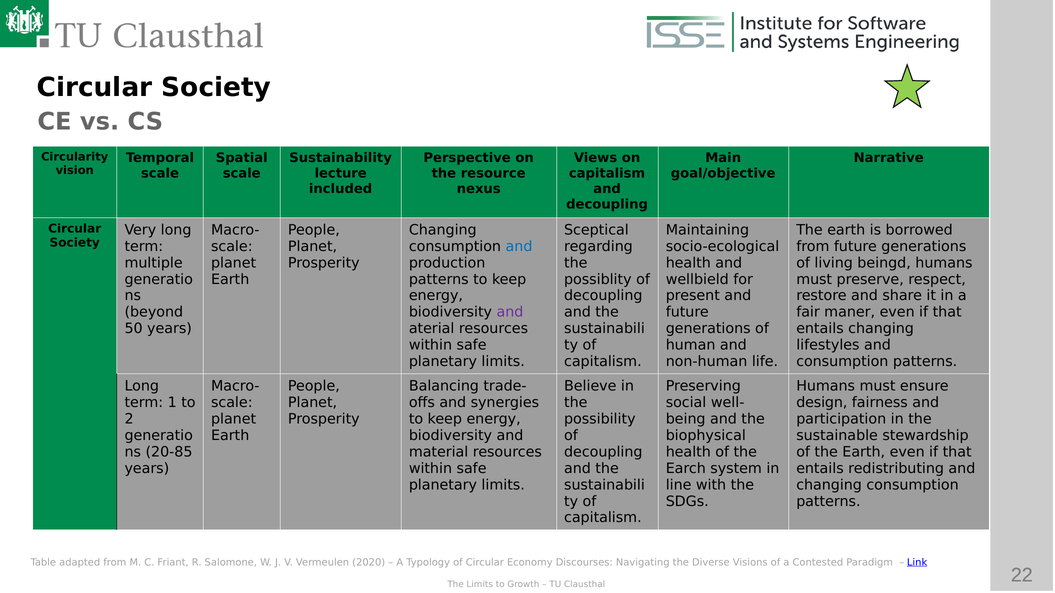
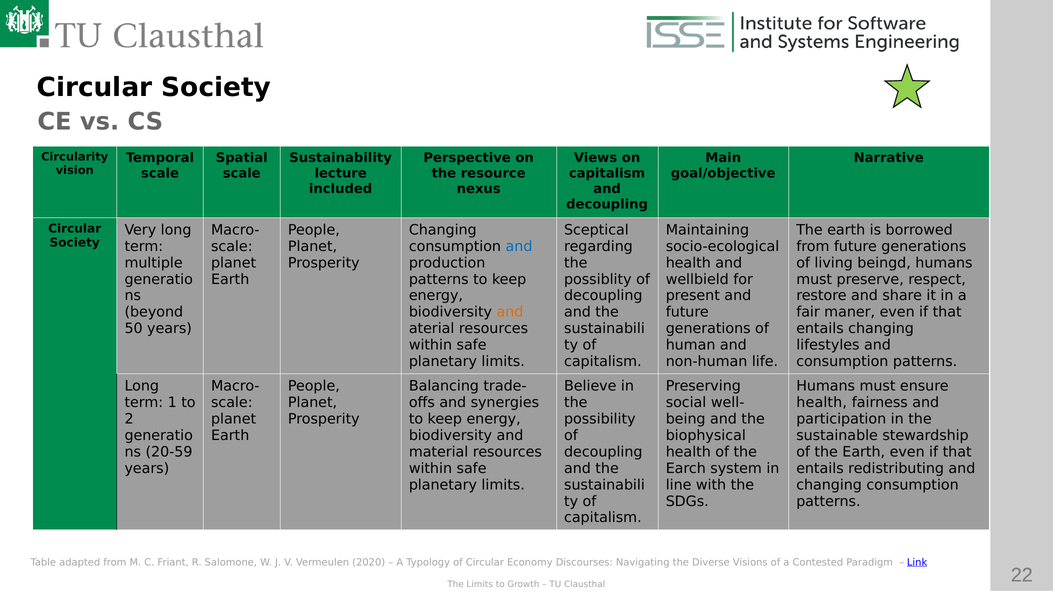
and at (510, 312) colour: purple -> orange
design at (822, 403): design -> health
20-85: 20-85 -> 20-59
